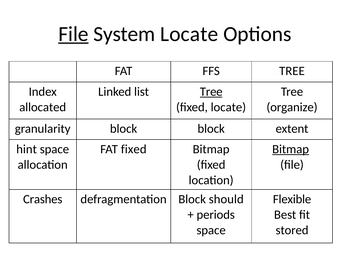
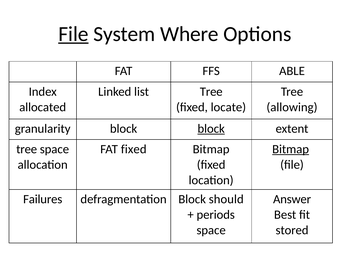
System Locate: Locate -> Where
FFS TREE: TREE -> ABLE
Tree at (211, 91) underline: present -> none
organize: organize -> allowing
block at (211, 128) underline: none -> present
hint at (27, 149): hint -> tree
Crashes: Crashes -> Failures
Flexible: Flexible -> Answer
